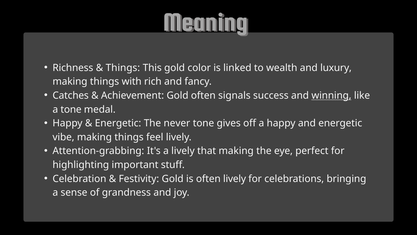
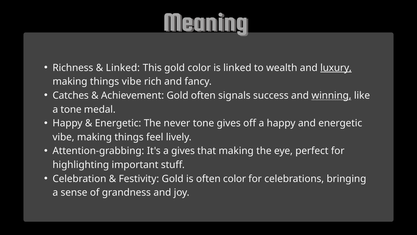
Things at (123, 68): Things -> Linked
luxury underline: none -> present
things with: with -> vibe
a lively: lively -> gives
often lively: lively -> color
